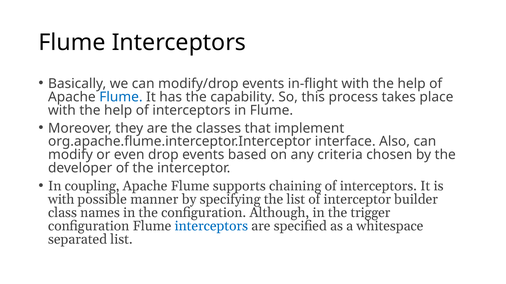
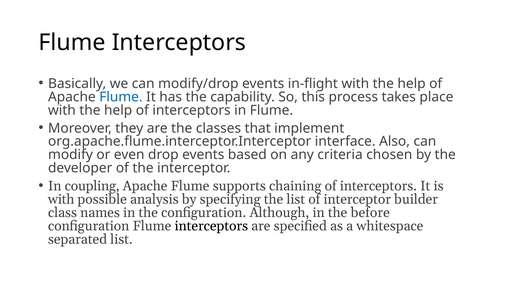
manner: manner -> analysis
trigger: trigger -> before
interceptors at (211, 226) colour: blue -> black
